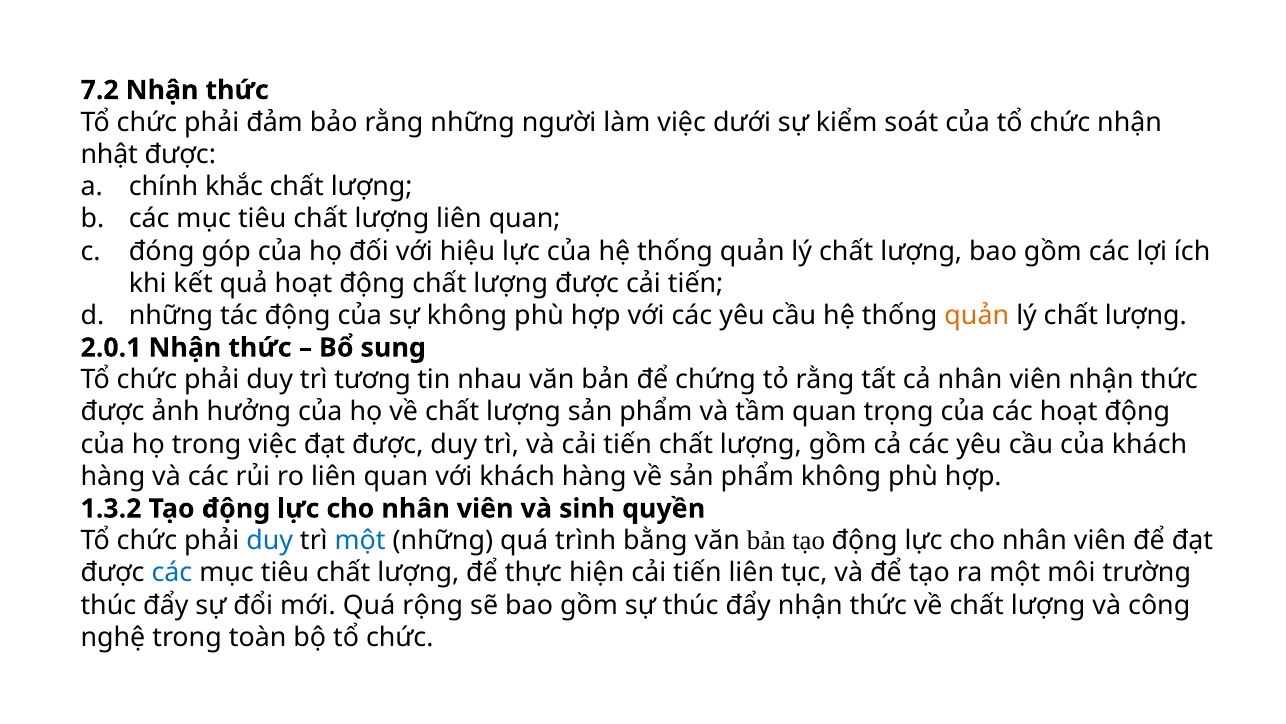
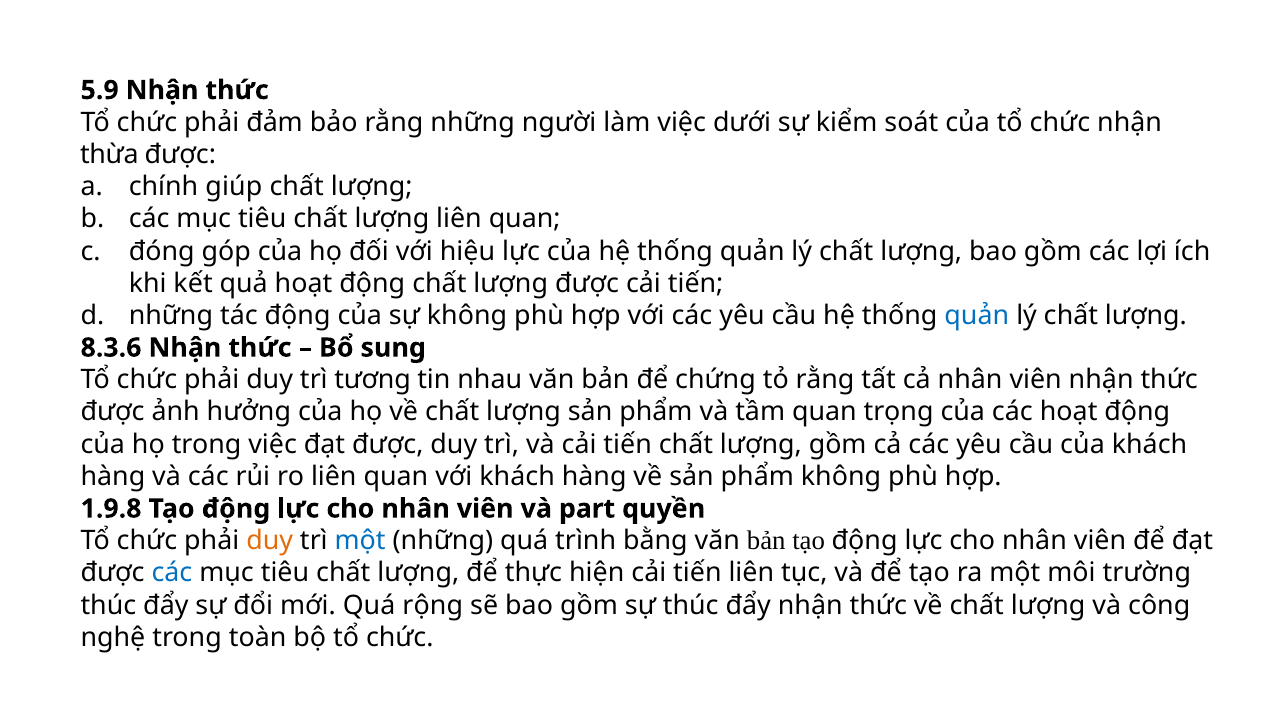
7.2: 7.2 -> 5.9
nhật: nhật -> thừa
khắc: khắc -> giúp
quản at (977, 315) colour: orange -> blue
2.0.1: 2.0.1 -> 8.3.6
1.3.2: 1.3.2 -> 1.9.8
sinh: sinh -> part
duy at (270, 540) colour: blue -> orange
